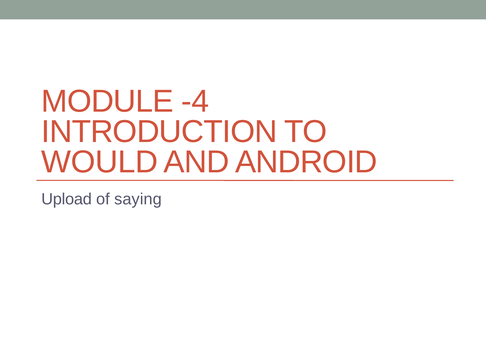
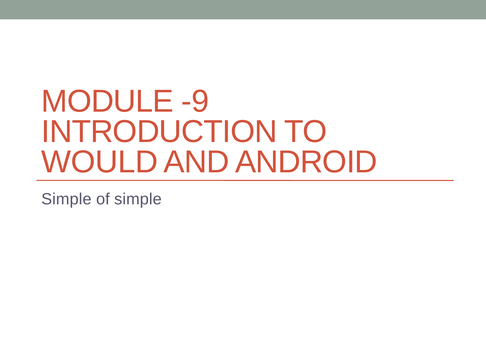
-4: -4 -> -9
Upload at (67, 200): Upload -> Simple
of saying: saying -> simple
